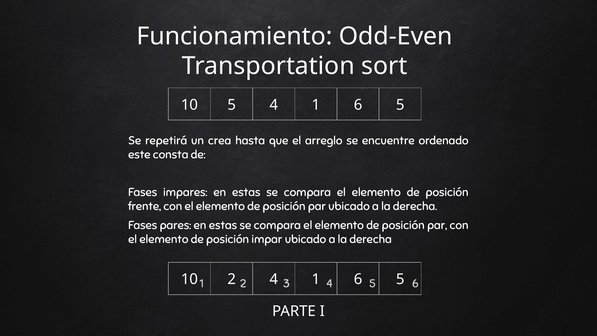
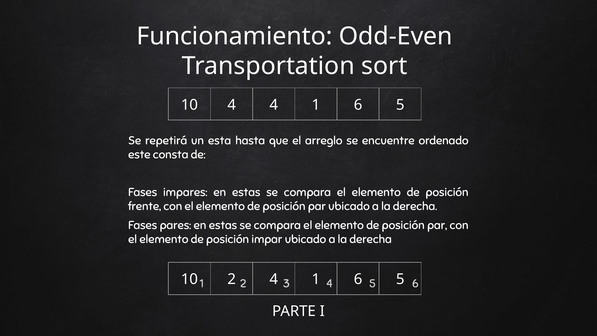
10 5: 5 -> 4
crea: crea -> esta
